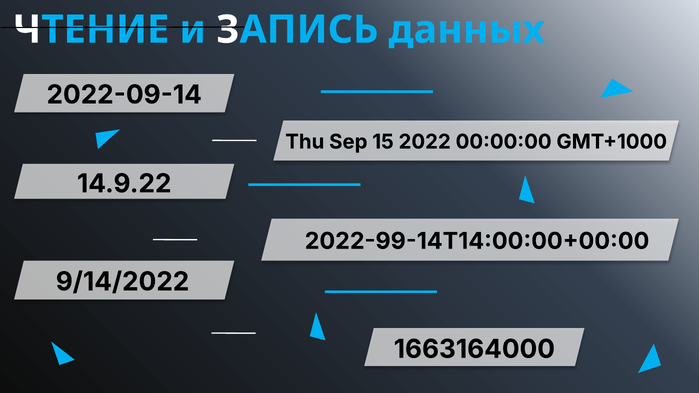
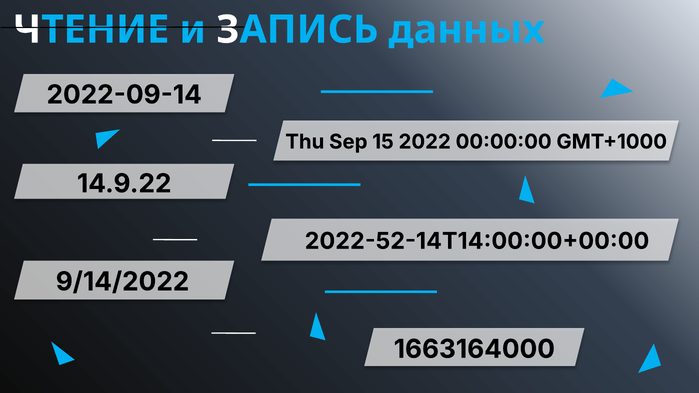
2022-99-14T14:00:00+00:00: 2022-99-14T14:00:00+00:00 -> 2022-52-14T14:00:00+00:00
